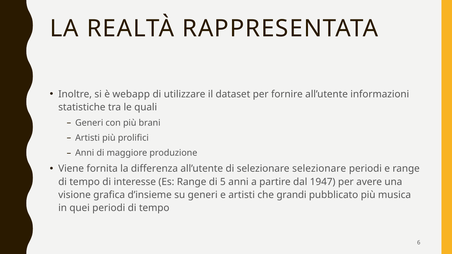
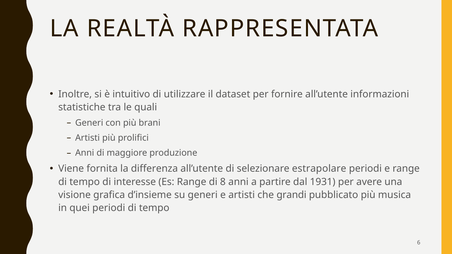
webapp: webapp -> intuitivo
selezionare selezionare: selezionare -> estrapolare
5: 5 -> 8
1947: 1947 -> 1931
